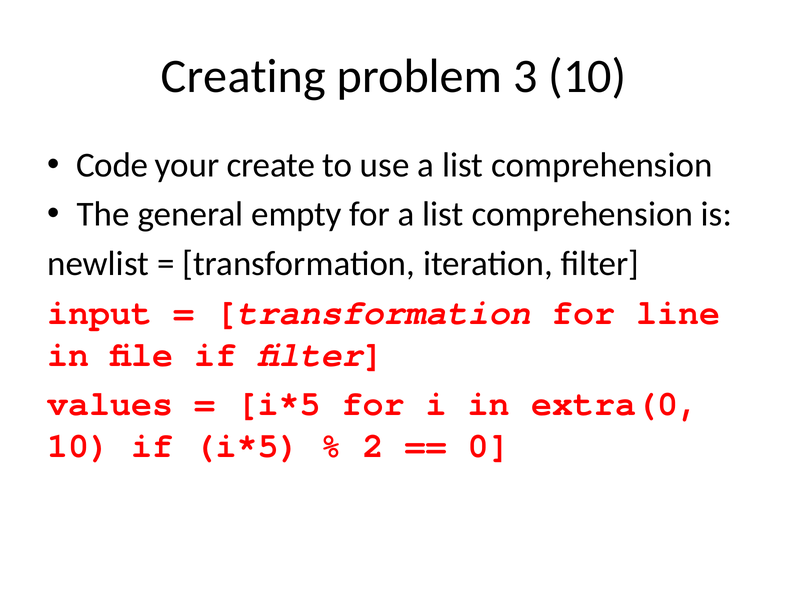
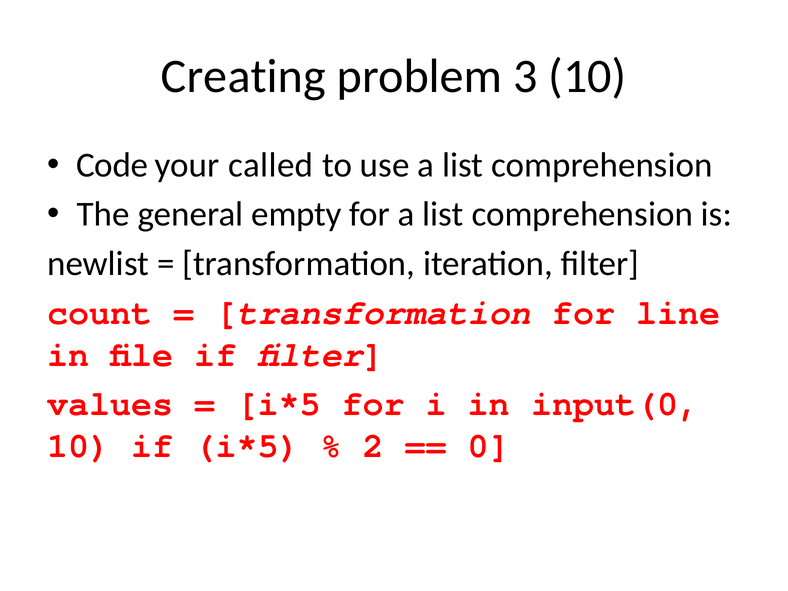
create: create -> called
input: input -> count
extra(0: extra(0 -> input(0
